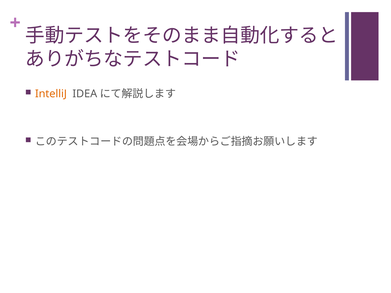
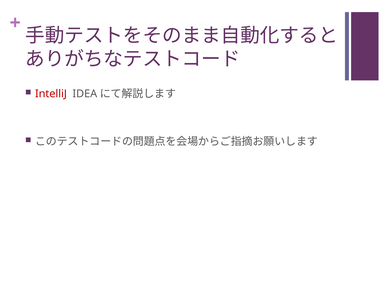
IntelliJ colour: orange -> red
